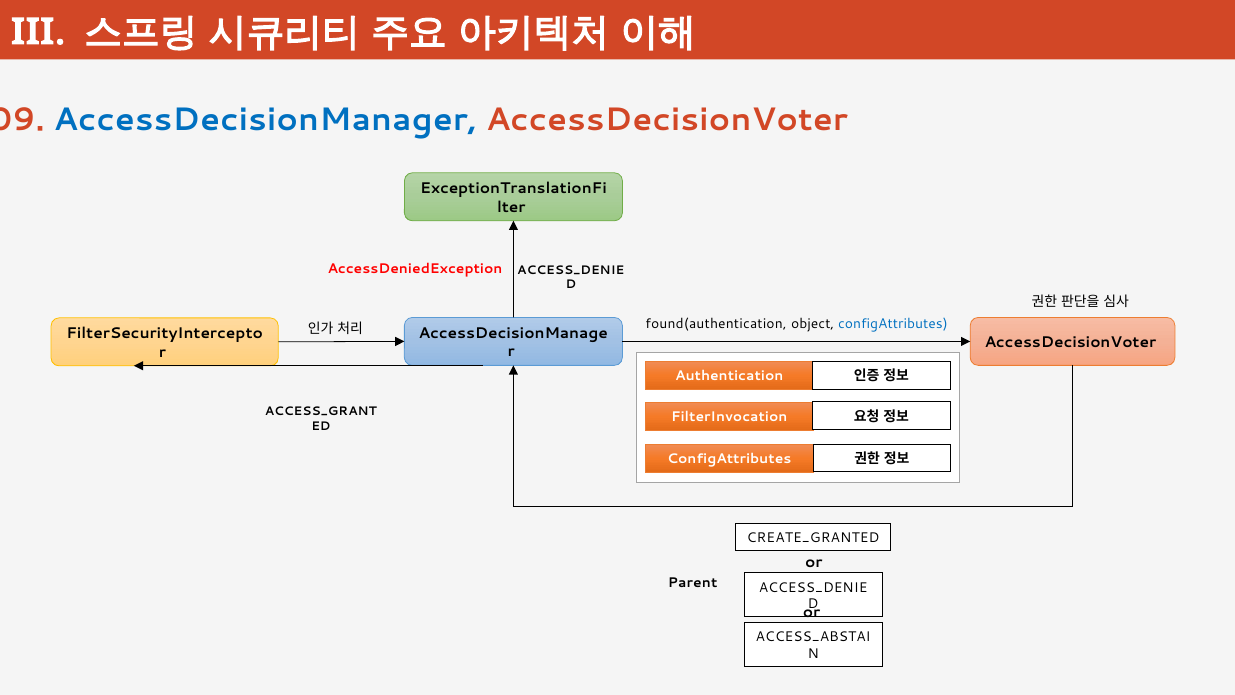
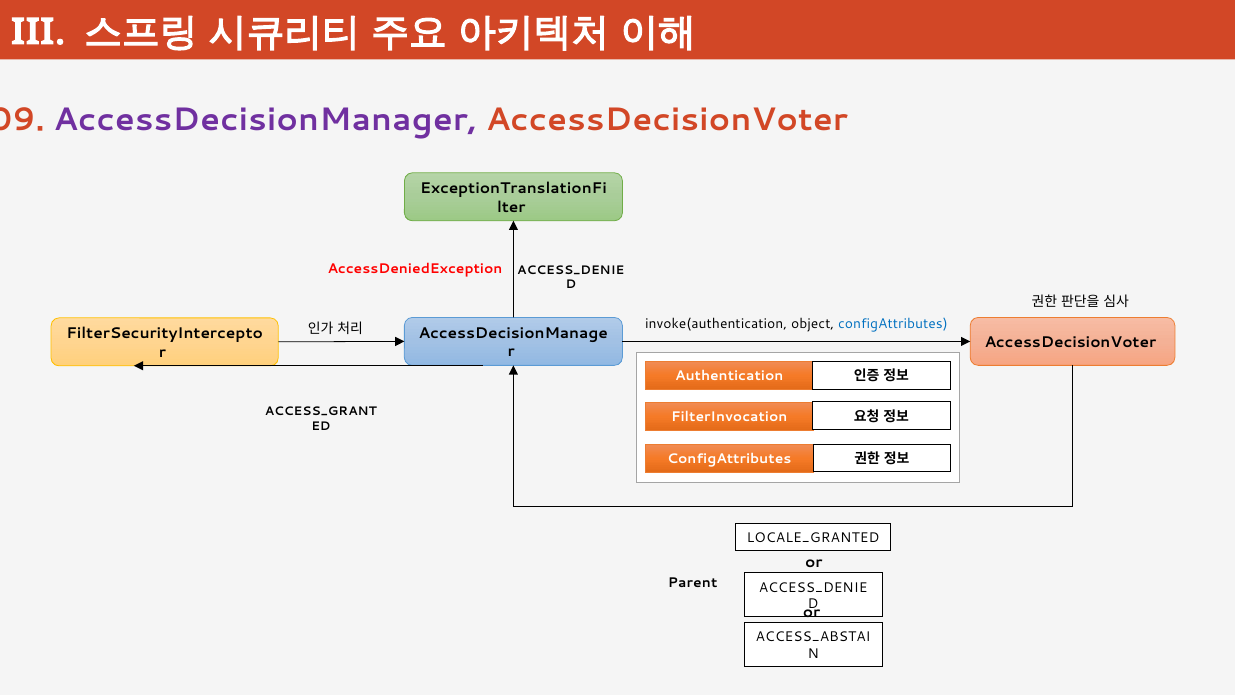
AccessDecisionManager colour: blue -> purple
found(authentication: found(authentication -> invoke(authentication
CREATE_GRANTED: CREATE_GRANTED -> LOCALE_GRANTED
